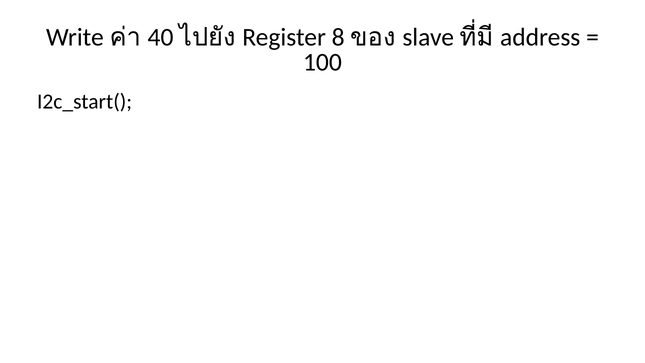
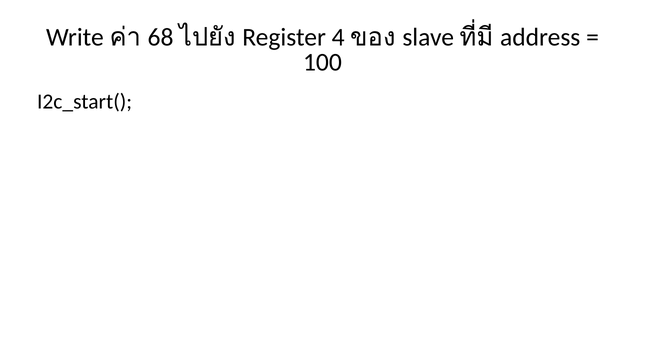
40: 40 -> 68
8: 8 -> 4
